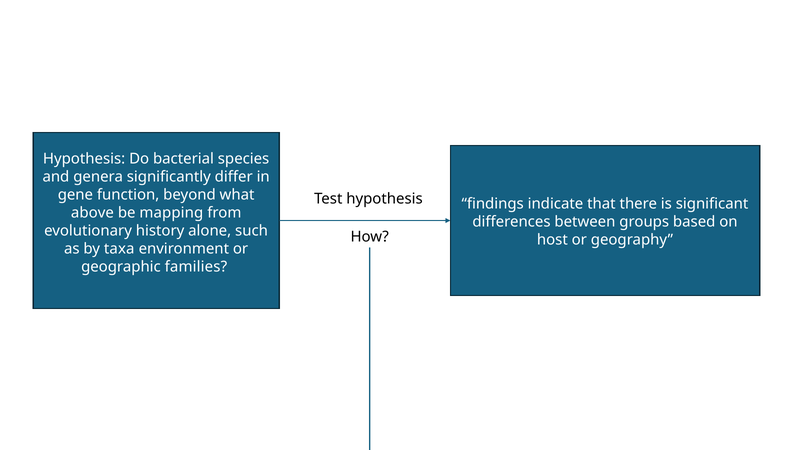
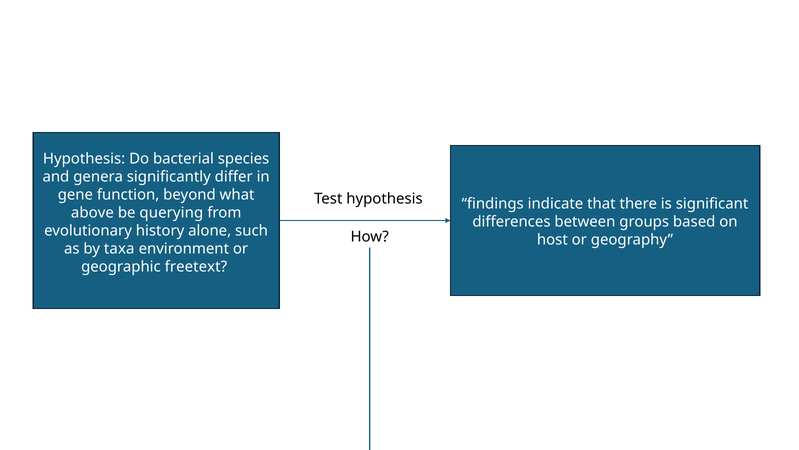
mapping: mapping -> querying
families: families -> freetext
